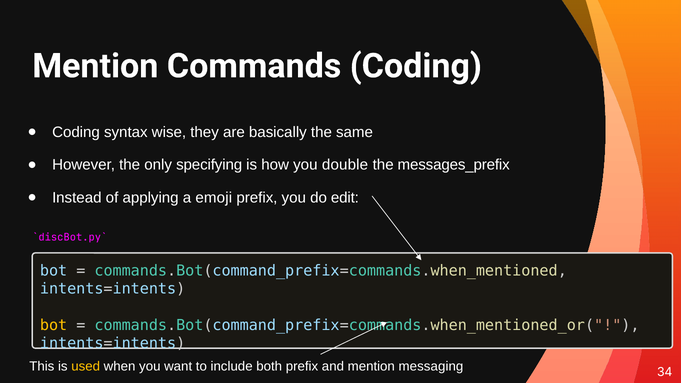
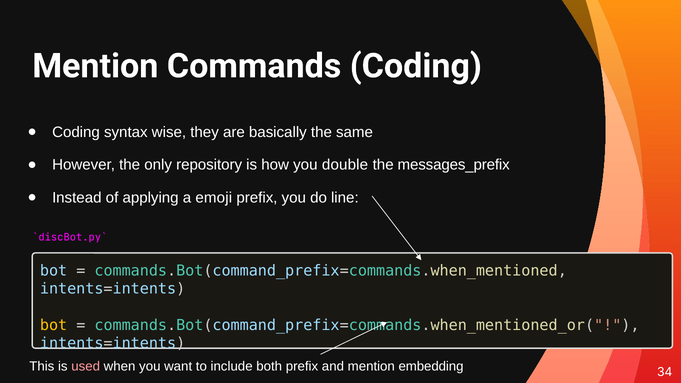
specifying: specifying -> repository
edit: edit -> line
used colour: yellow -> pink
messaging: messaging -> embedding
